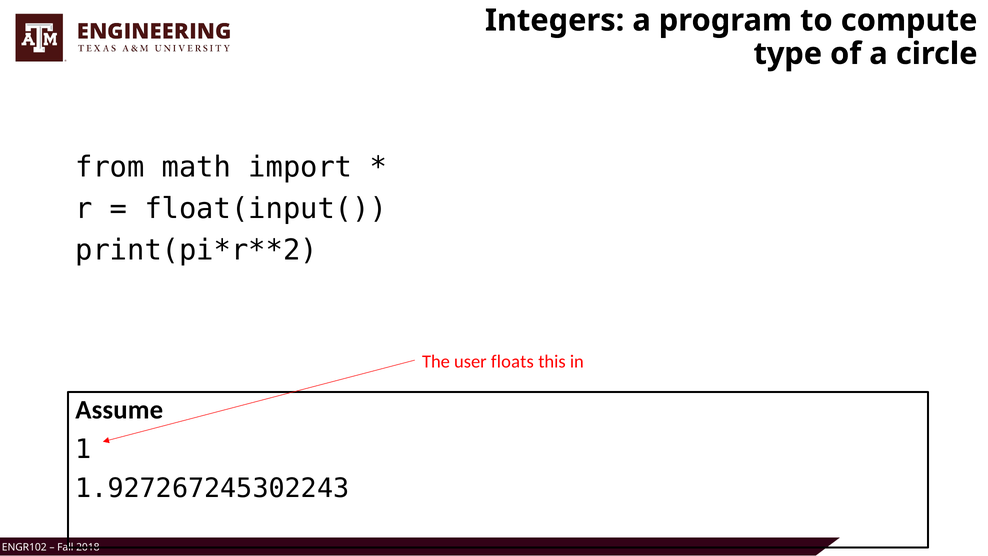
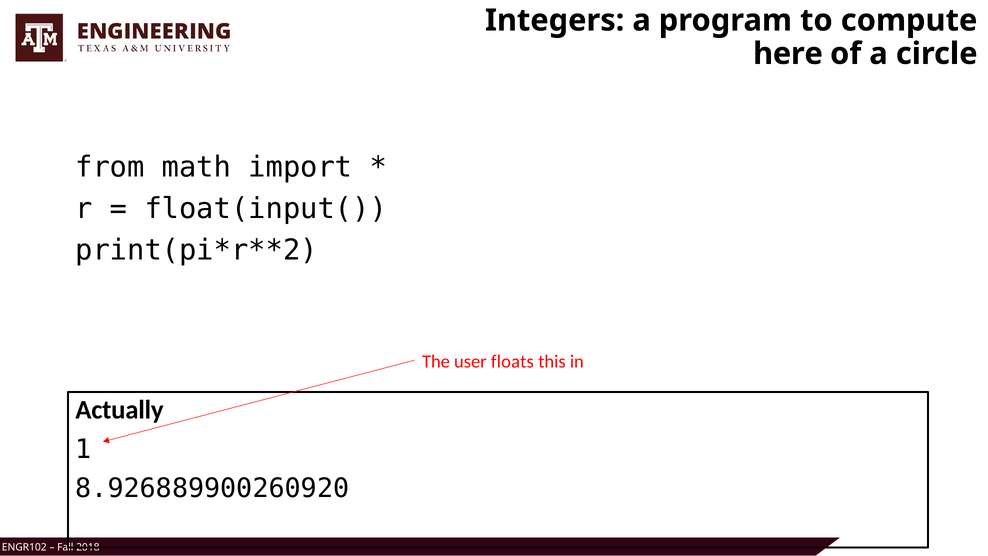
type: type -> here
Assume: Assume -> Actually
1.927267245302243: 1.927267245302243 -> 8.926889900260920
